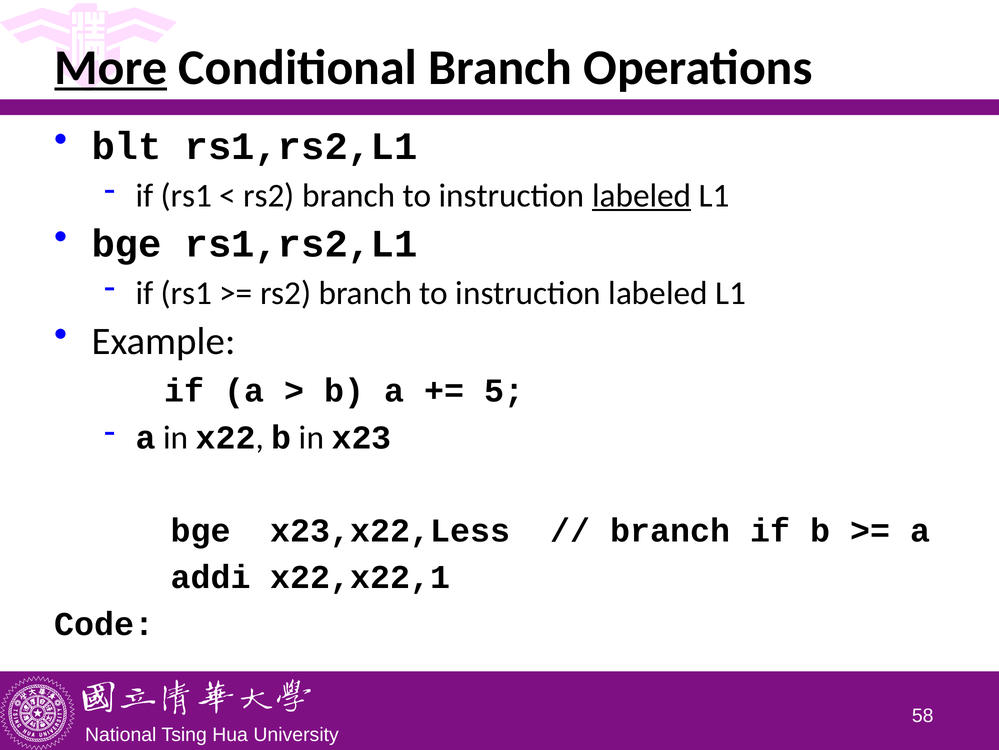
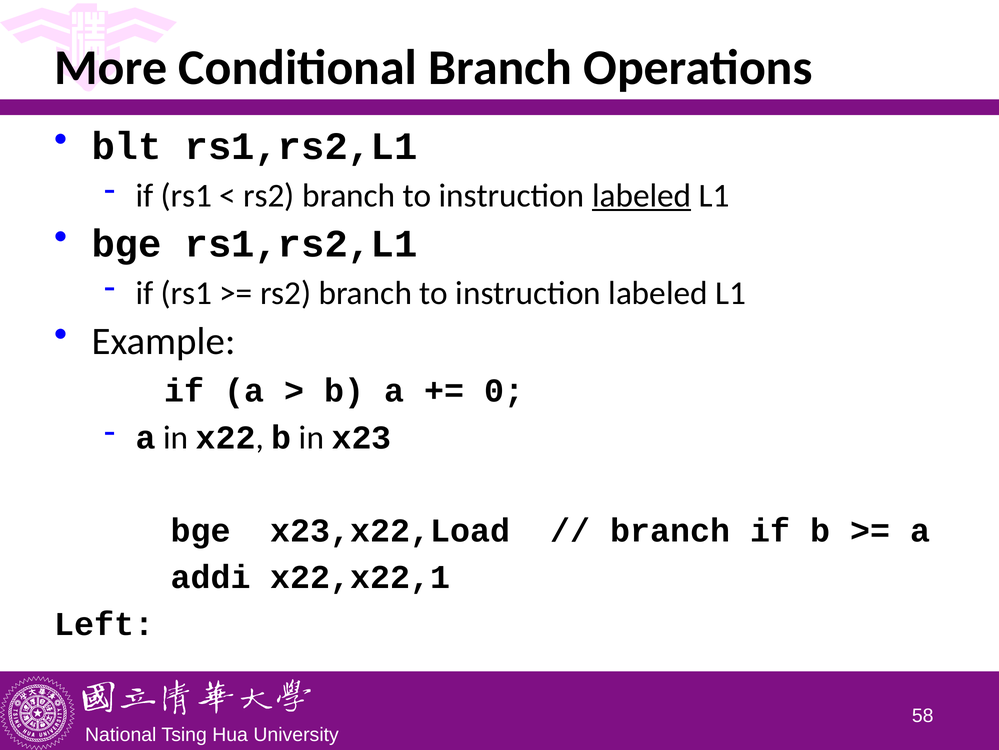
More underline: present -> none
5: 5 -> 0
x23,x22,Less: x23,x22,Less -> x23,x22,Load
Code: Code -> Left
